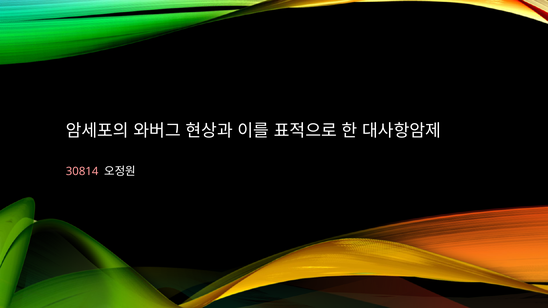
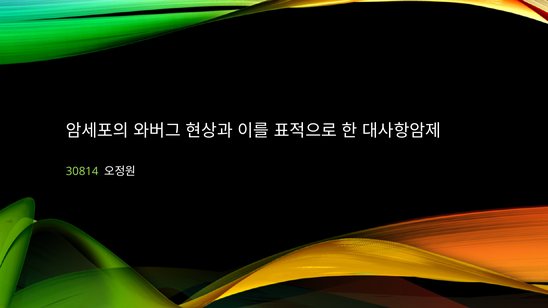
30814 colour: pink -> light green
